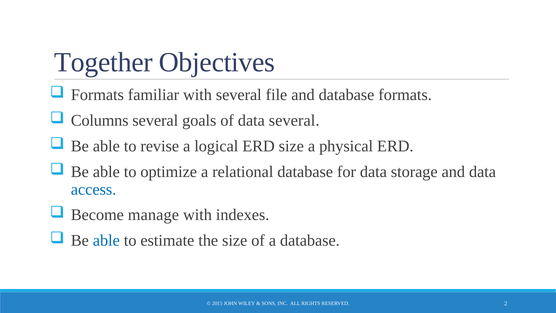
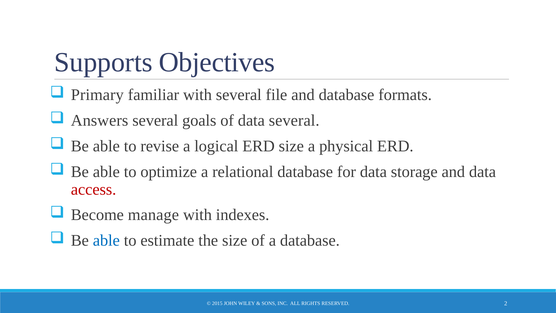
Together: Together -> Supports
Formats at (97, 95): Formats -> Primary
Columns: Columns -> Answers
access colour: blue -> red
